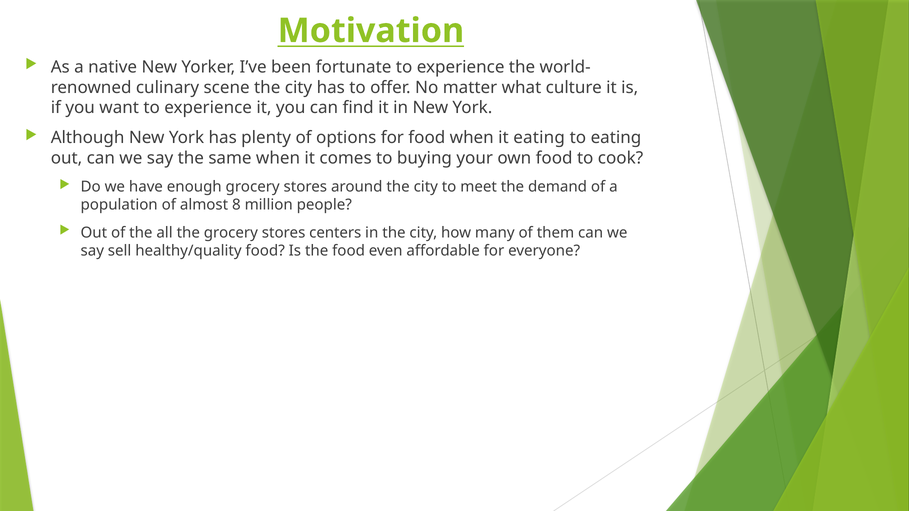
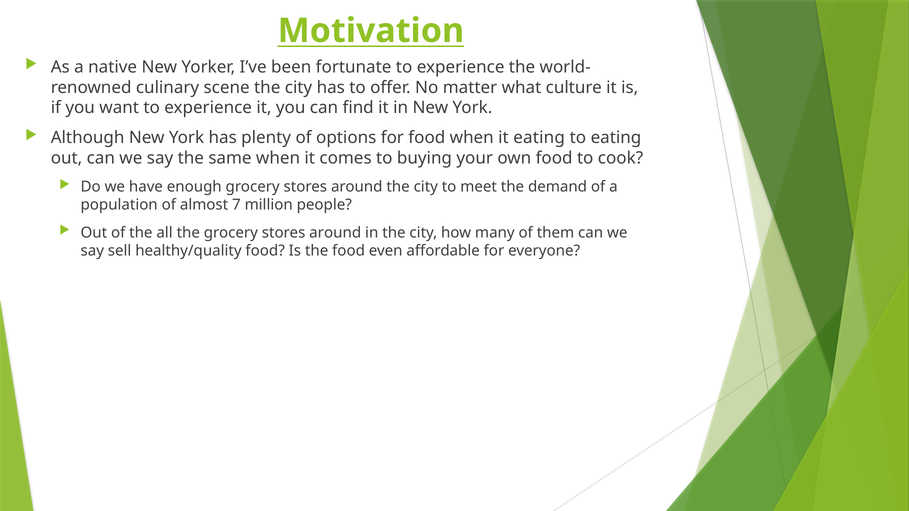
8: 8 -> 7
the grocery stores centers: centers -> around
